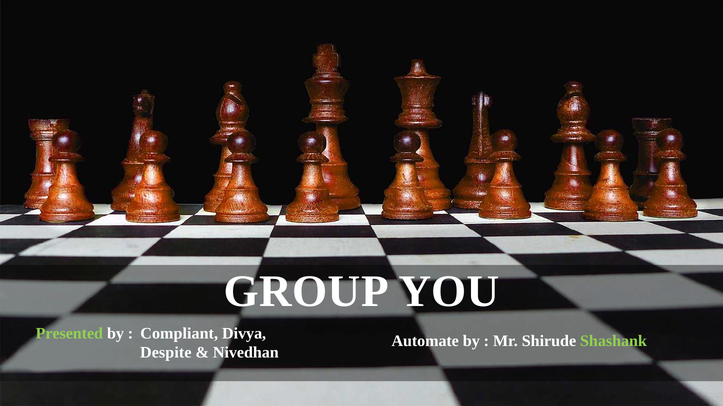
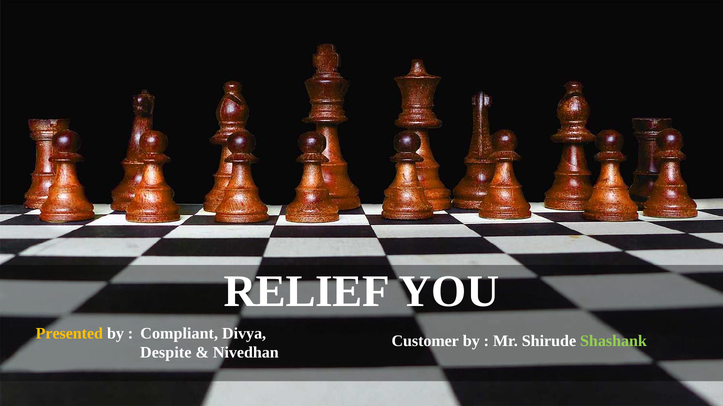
GROUP: GROUP -> RELIEF
Presented colour: light green -> yellow
Automate: Automate -> Customer
